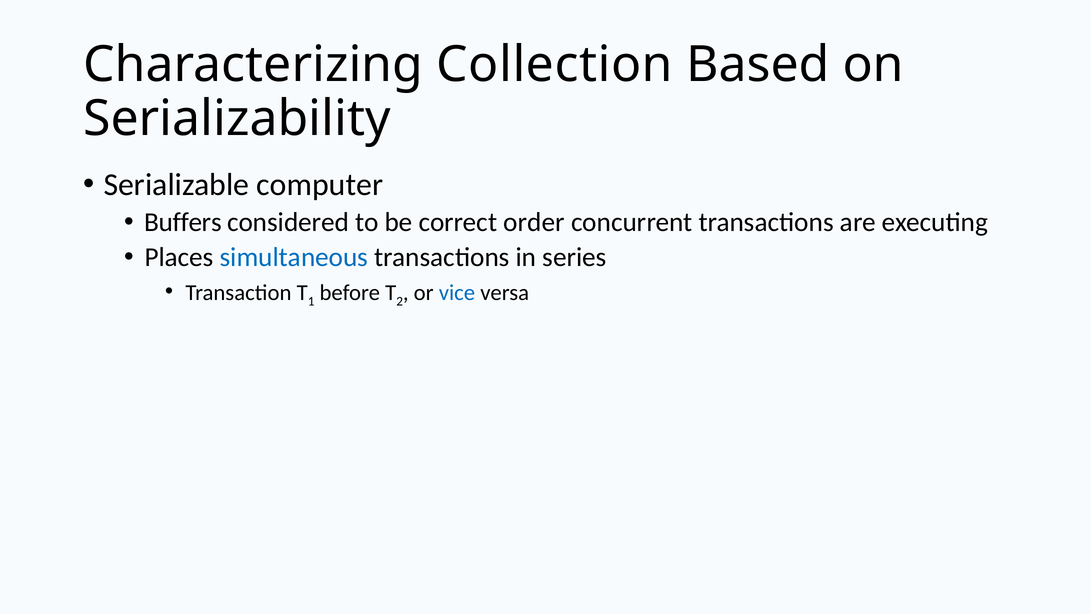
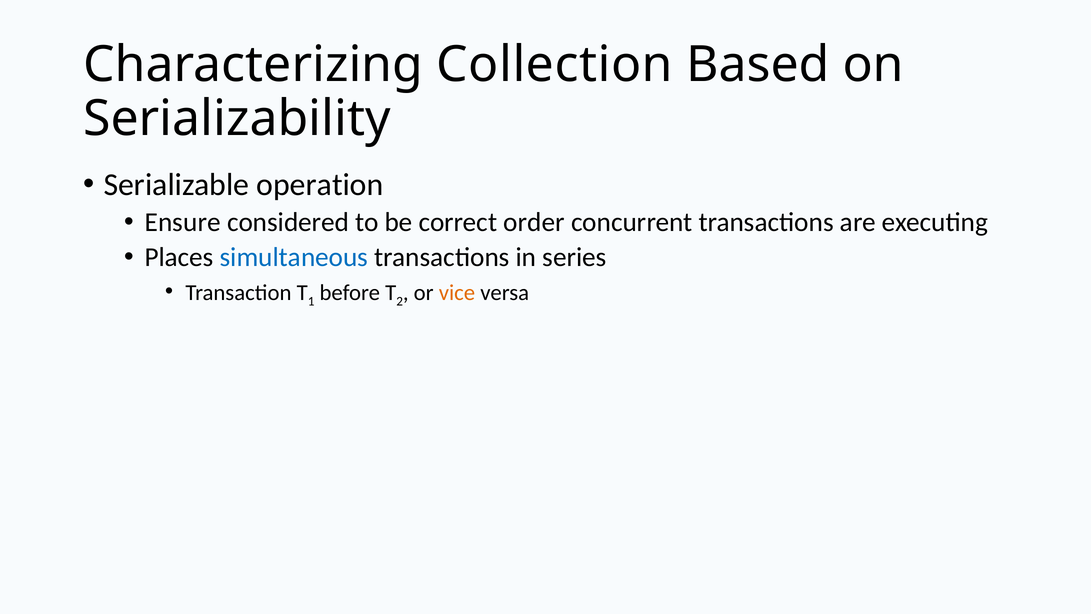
computer: computer -> operation
Buffers: Buffers -> Ensure
vice colour: blue -> orange
